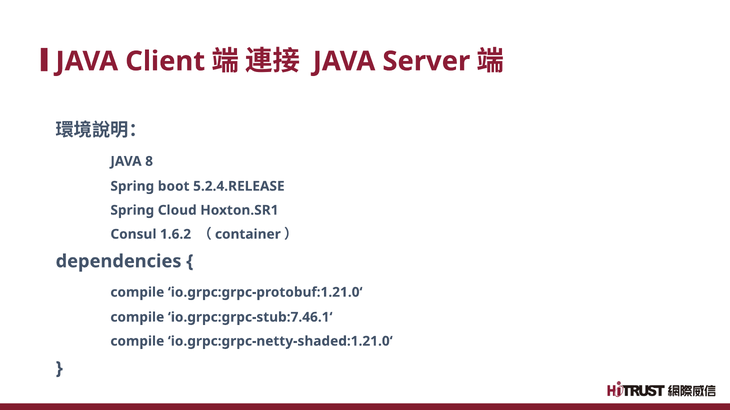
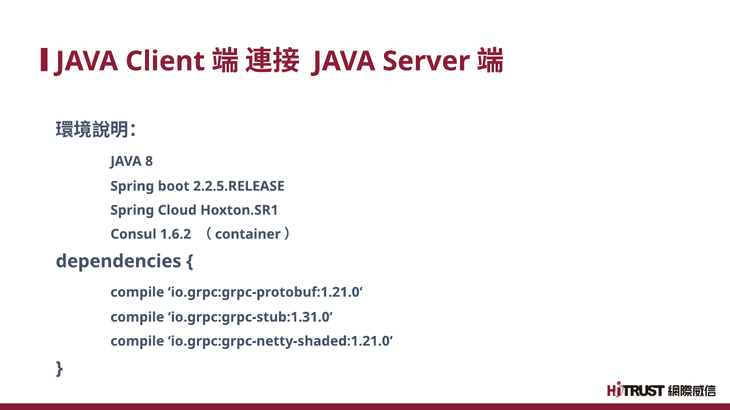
5.2.4.RELEASE: 5.2.4.RELEASE -> 2.2.5.RELEASE
io.grpc:grpc-stub:7.46.1‘: io.grpc:grpc-stub:7.46.1‘ -> io.grpc:grpc-stub:1.31.0‘
